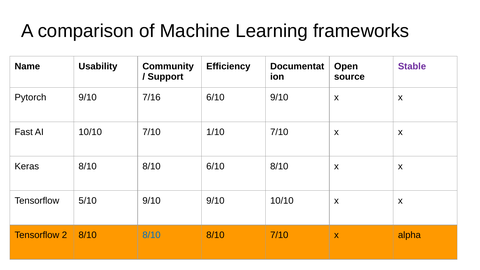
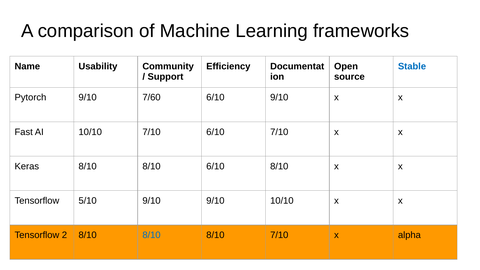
Stable colour: purple -> blue
7/16: 7/16 -> 7/60
7/10 1/10: 1/10 -> 6/10
